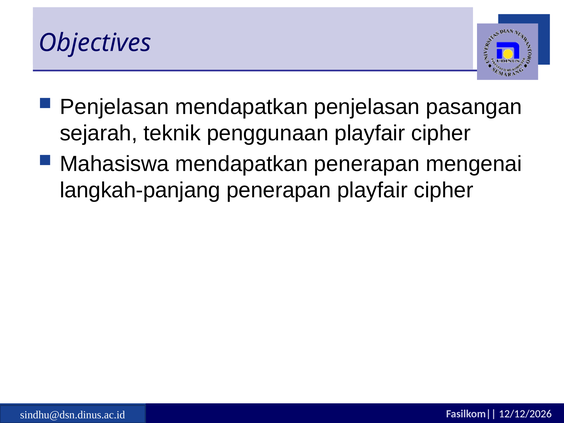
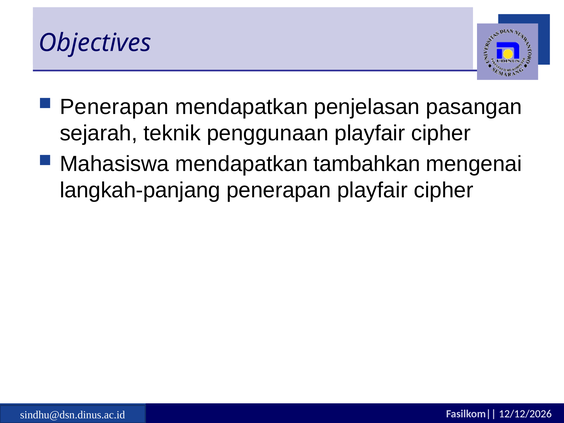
Penjelasan at (114, 107): Penjelasan -> Penerapan
mendapatkan penerapan: penerapan -> tambahkan
